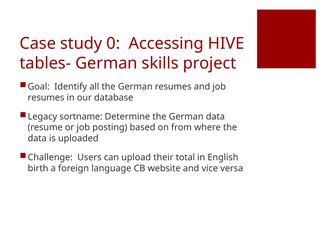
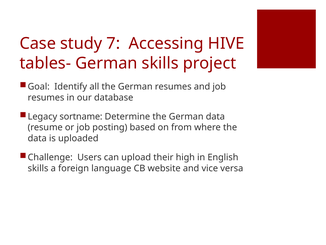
0: 0 -> 7
total: total -> high
birth at (38, 168): birth -> skills
